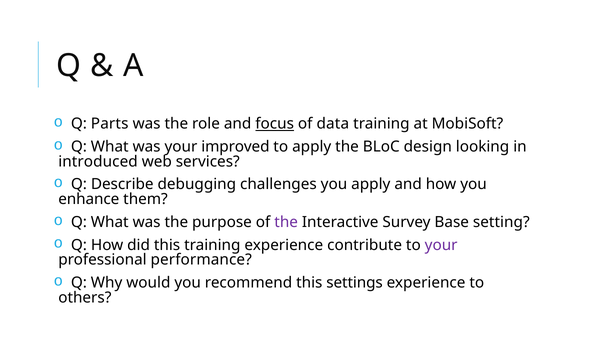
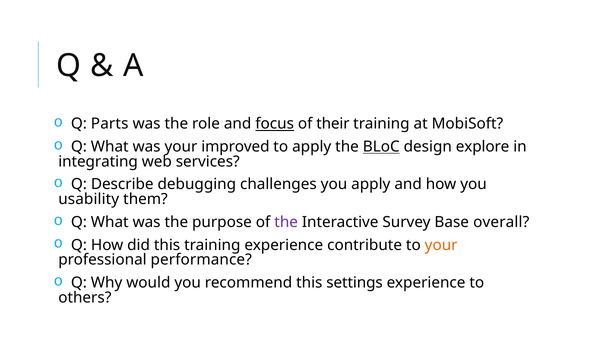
data: data -> their
BLoC underline: none -> present
looking: looking -> explore
introduced: introduced -> integrating
enhance: enhance -> usability
setting: setting -> overall
your at (441, 245) colour: purple -> orange
